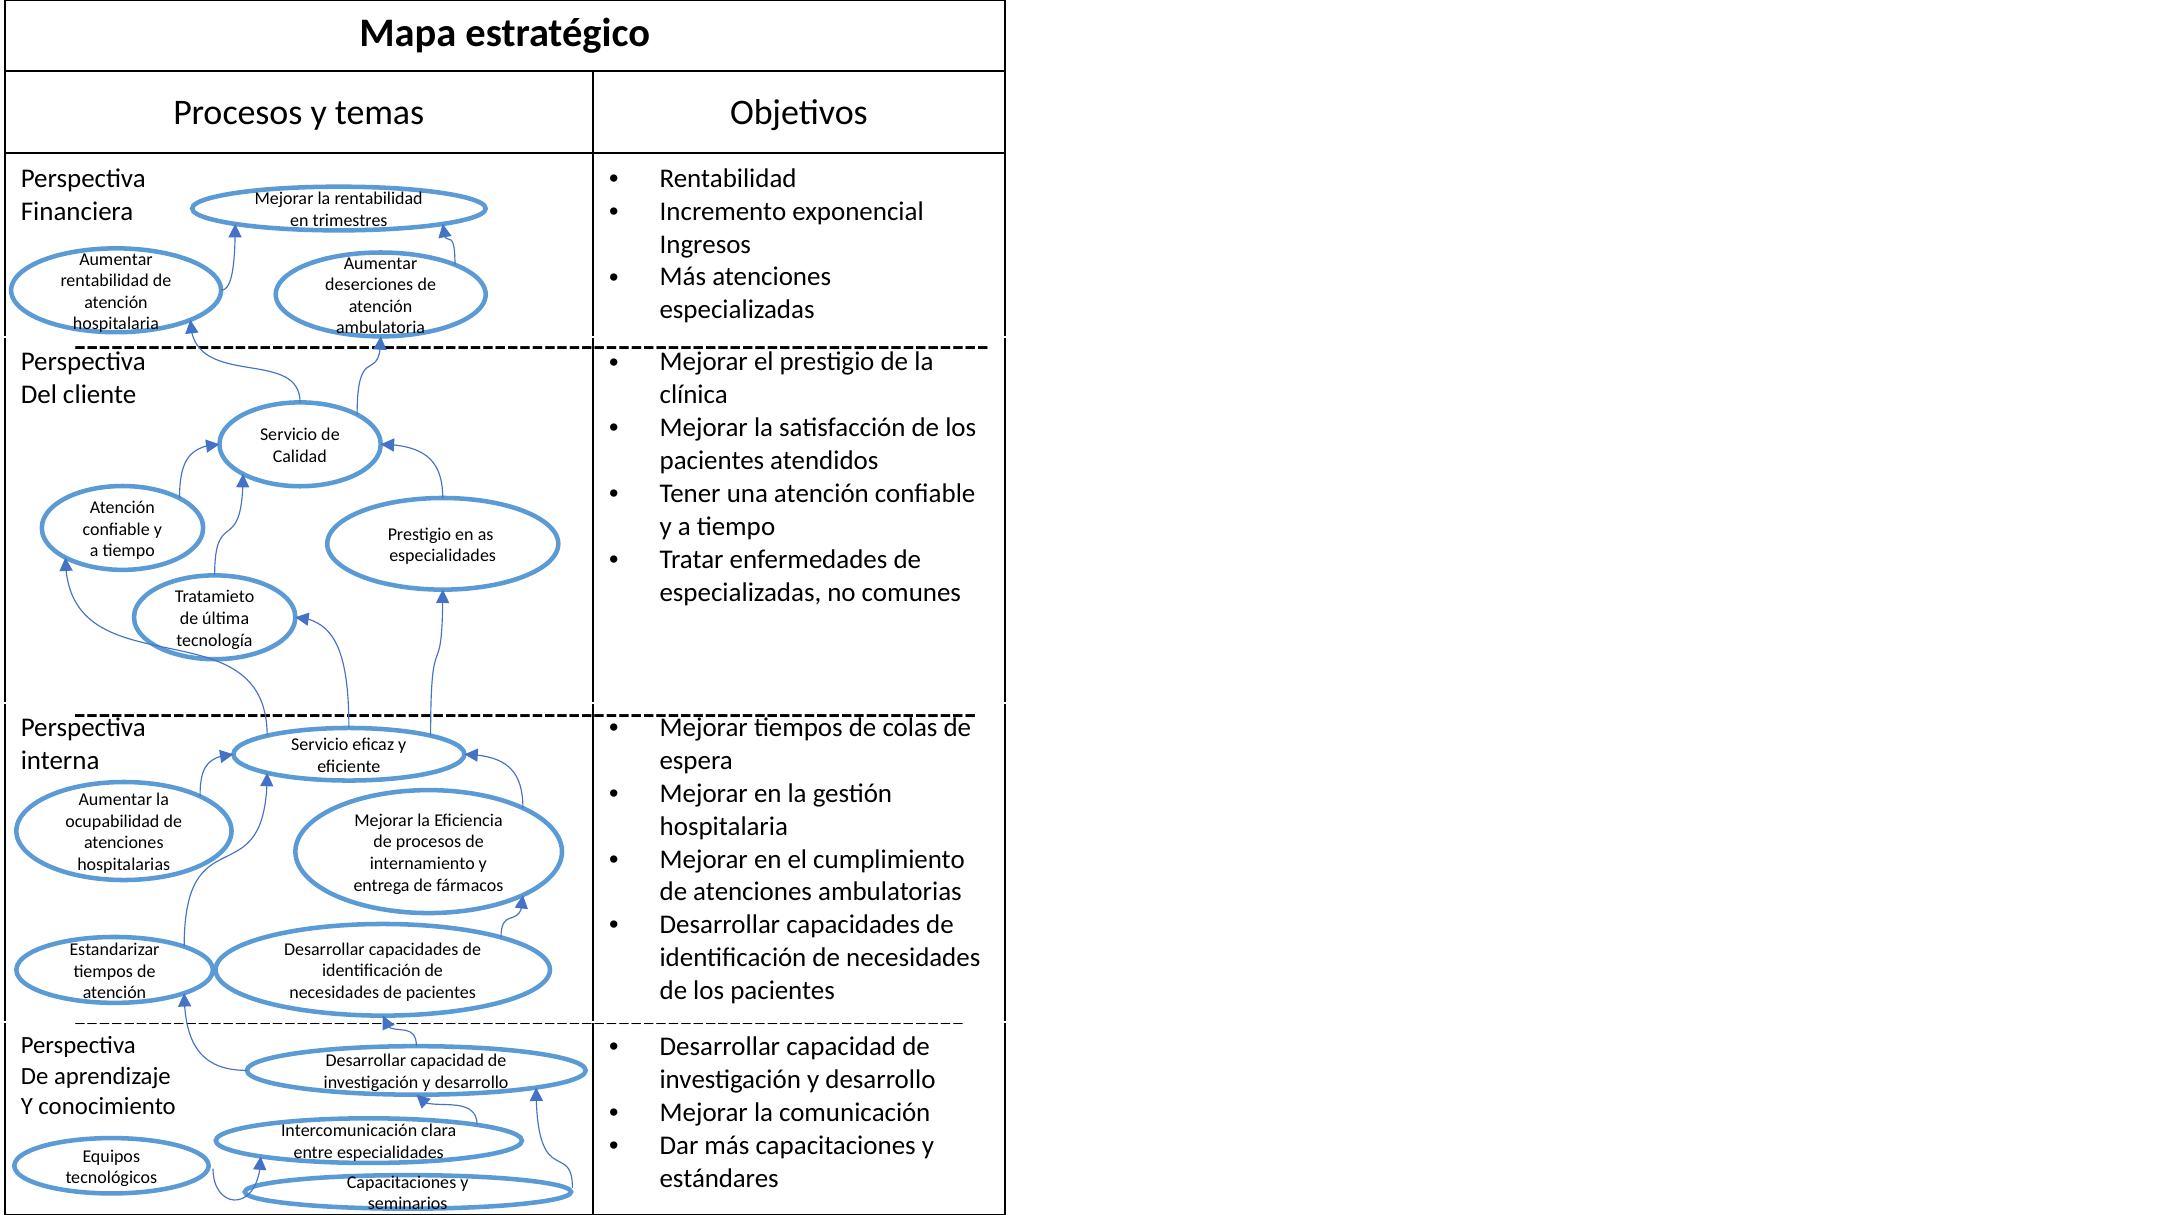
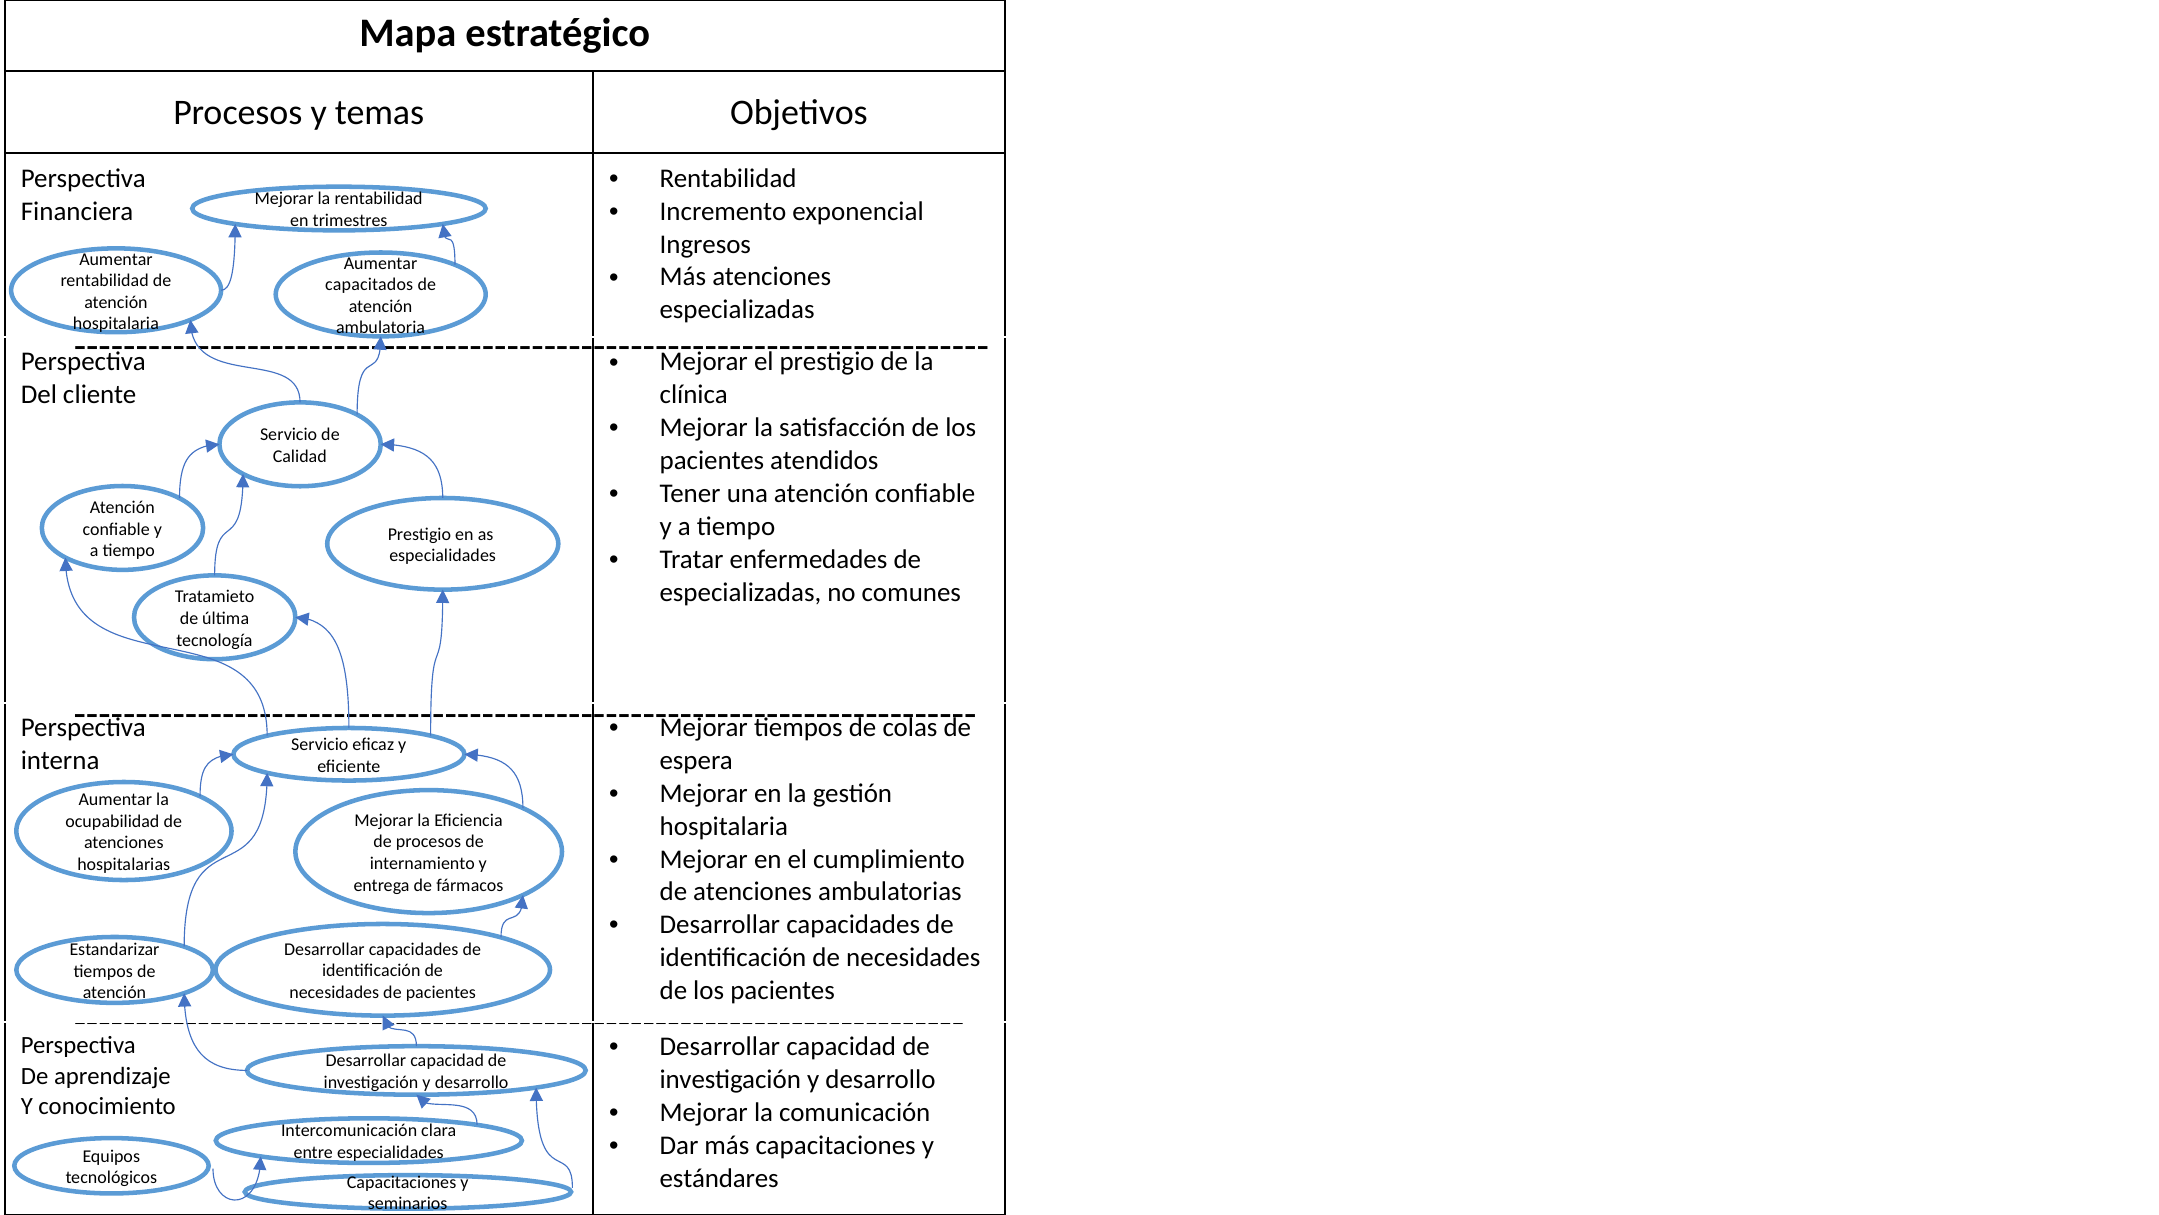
deserciones: deserciones -> capacitados
